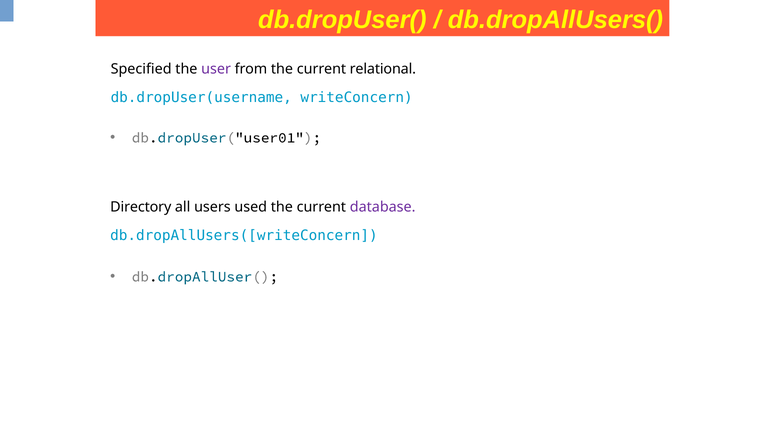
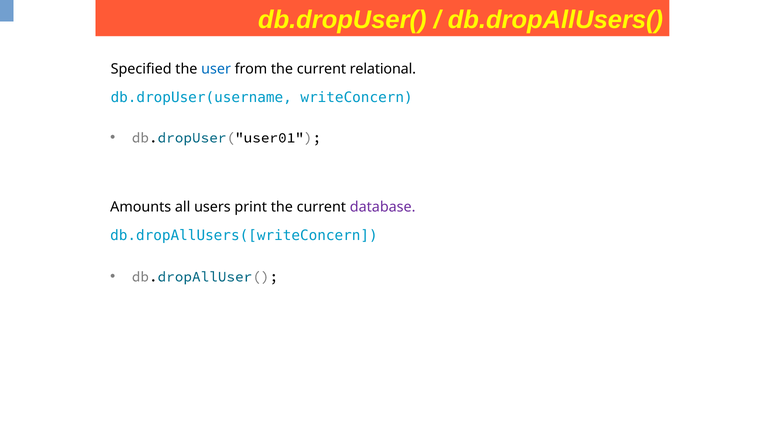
user colour: purple -> blue
Directory: Directory -> Amounts
used: used -> print
